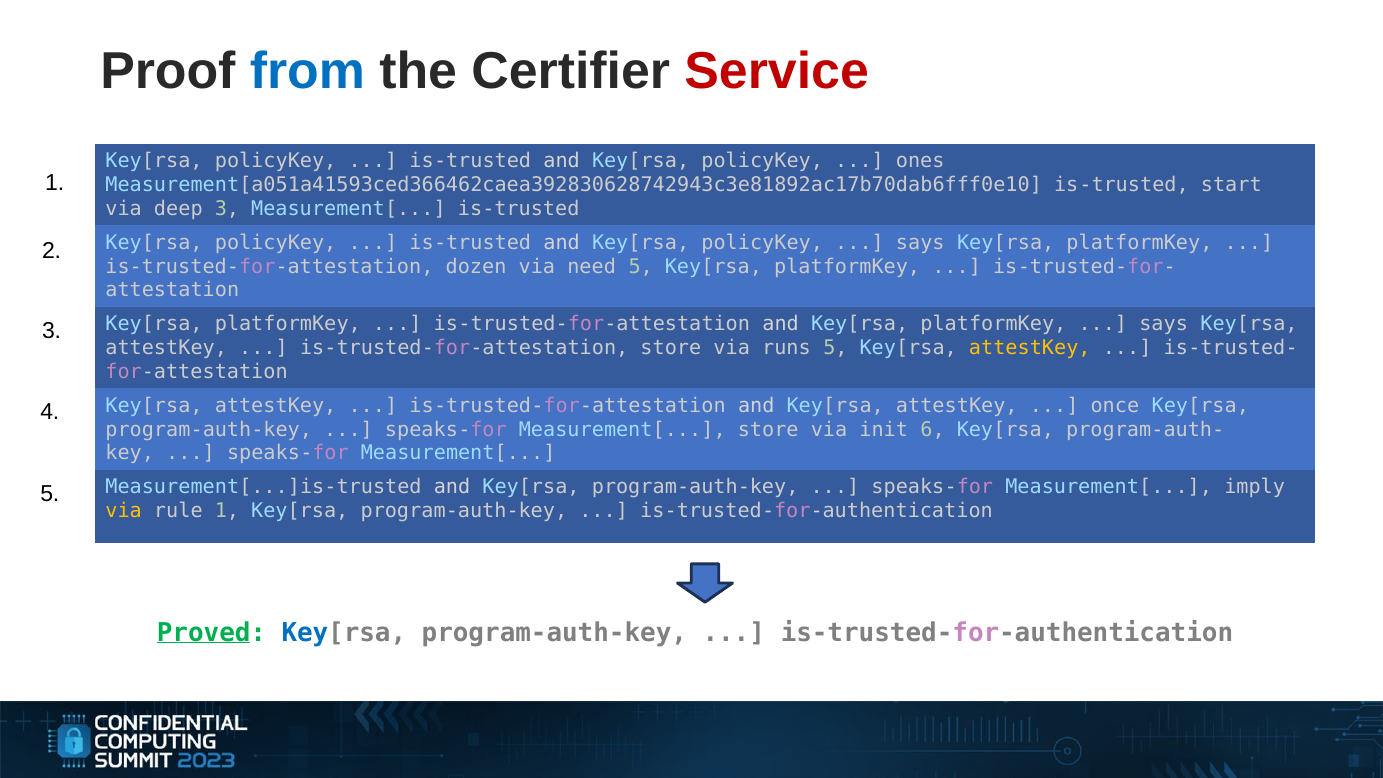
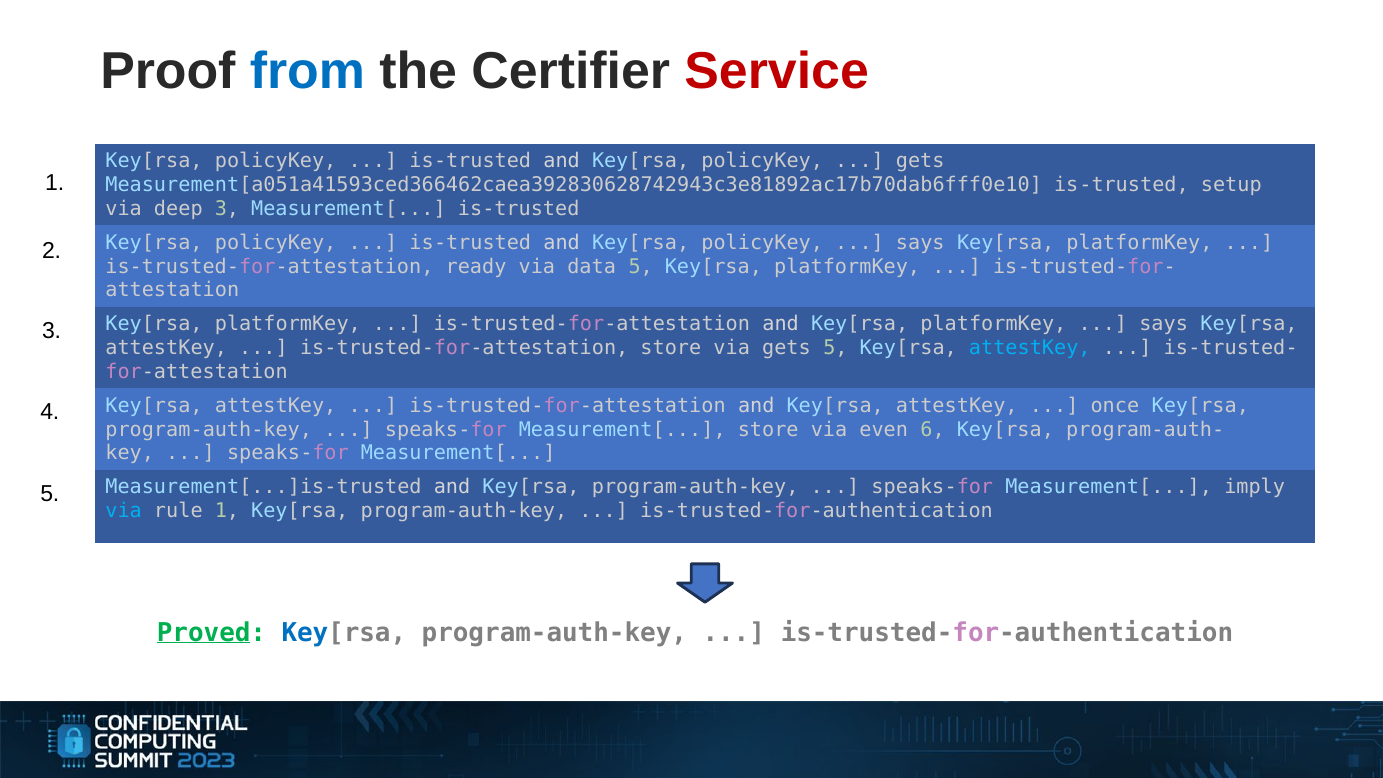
ones at (920, 161): ones -> gets
start: start -> setup
dozen: dozen -> ready
need: need -> data
via runs: runs -> gets
attestKey at (1030, 348) colour: yellow -> light blue
init: init -> even
via at (124, 511) colour: yellow -> light blue
